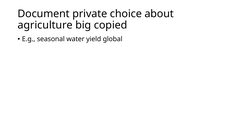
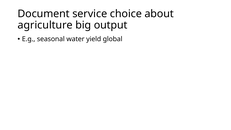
private: private -> service
copied: copied -> output
